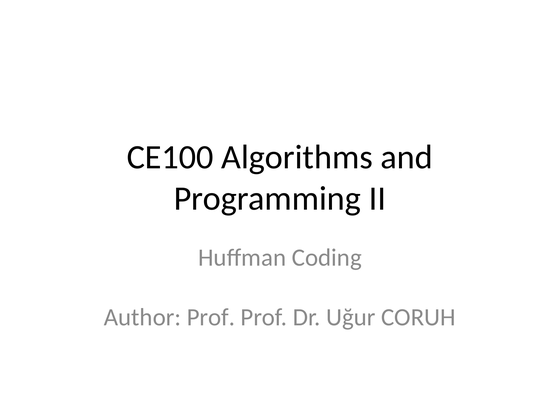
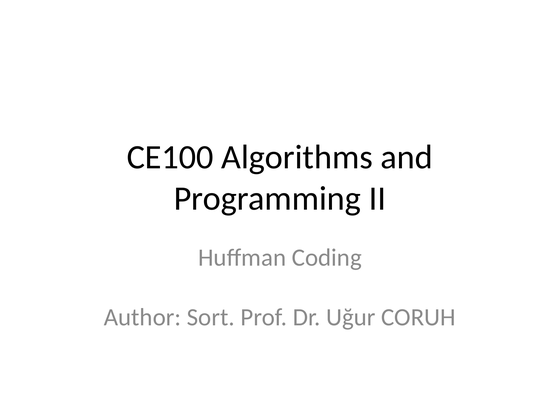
Author Prof: Prof -> Sort
